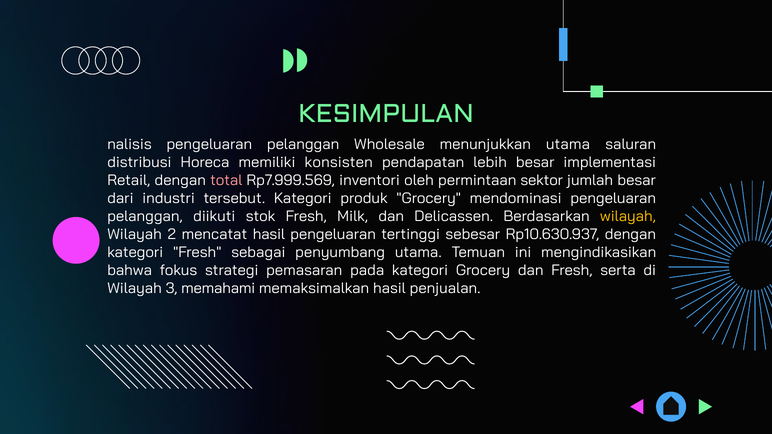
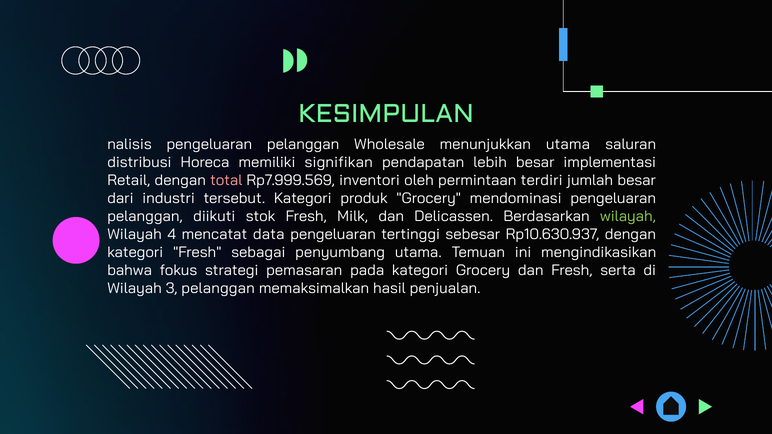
konsisten: konsisten -> signifikan
sektor: sektor -> terdiri
wilayah at (628, 217) colour: yellow -> light green
2: 2 -> 4
mencatat hasil: hasil -> data
3 memahami: memahami -> pelanggan
